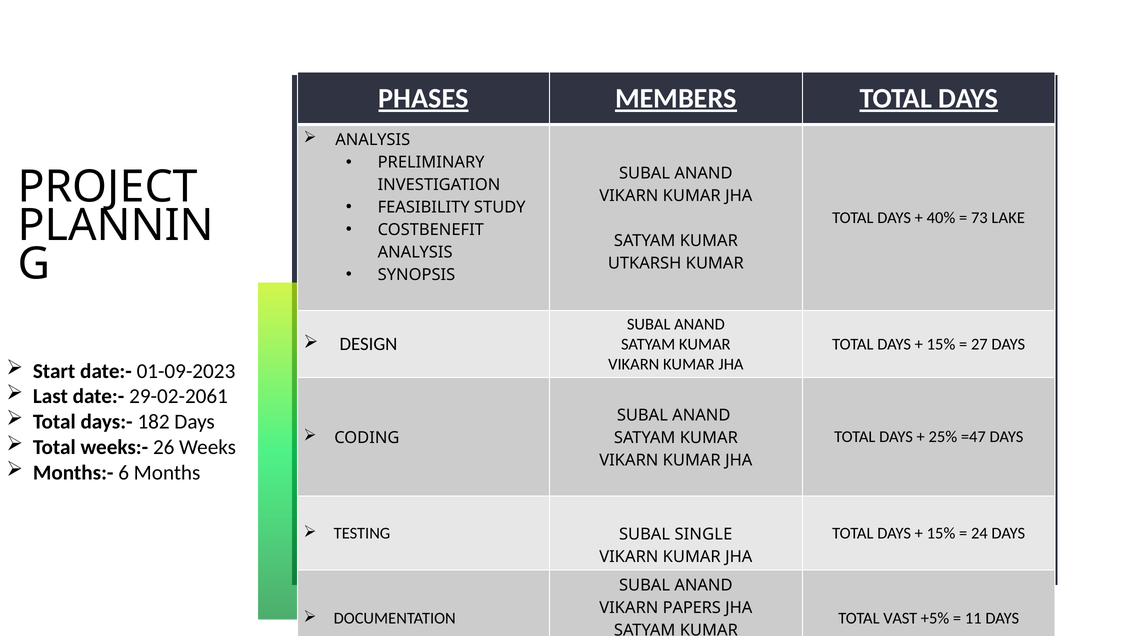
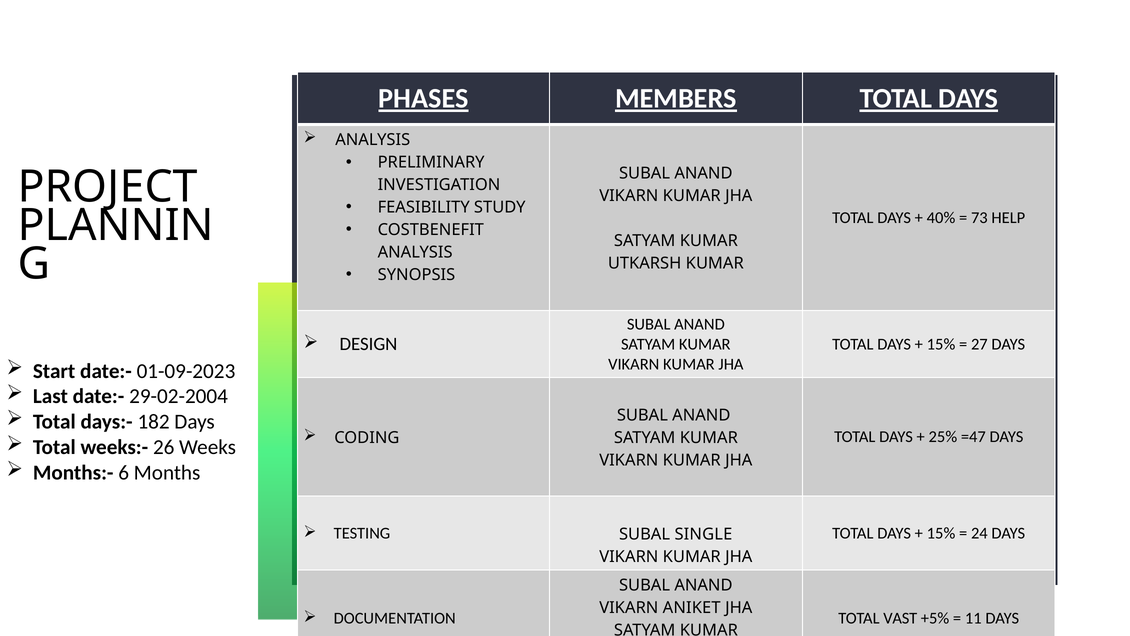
LAKE: LAKE -> HELP
29-02-2061: 29-02-2061 -> 29-02-2004
PAPERS: PAPERS -> ANIKET
